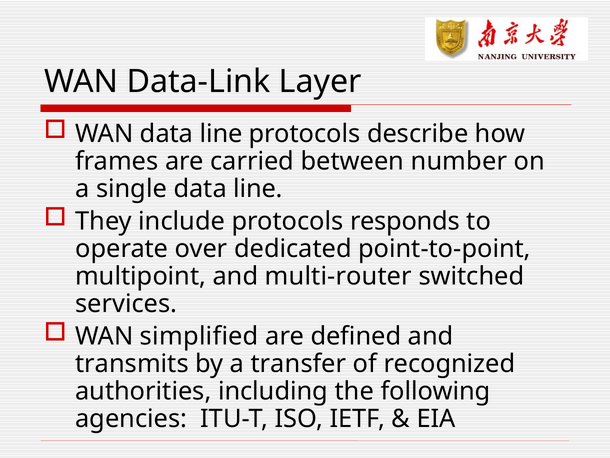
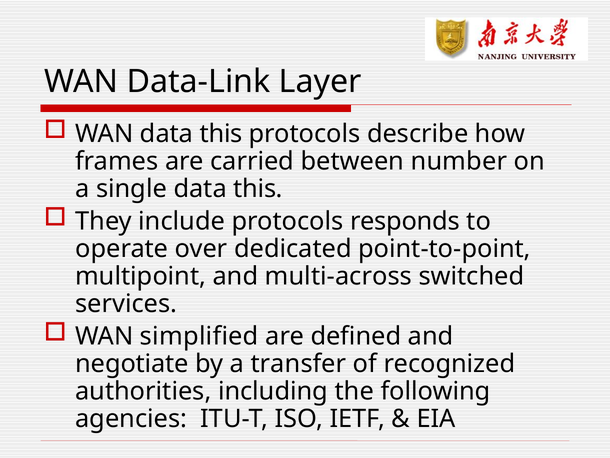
WAN data line: line -> this
single data line: line -> this
multi-router: multi-router -> multi-across
transmits: transmits -> negotiate
